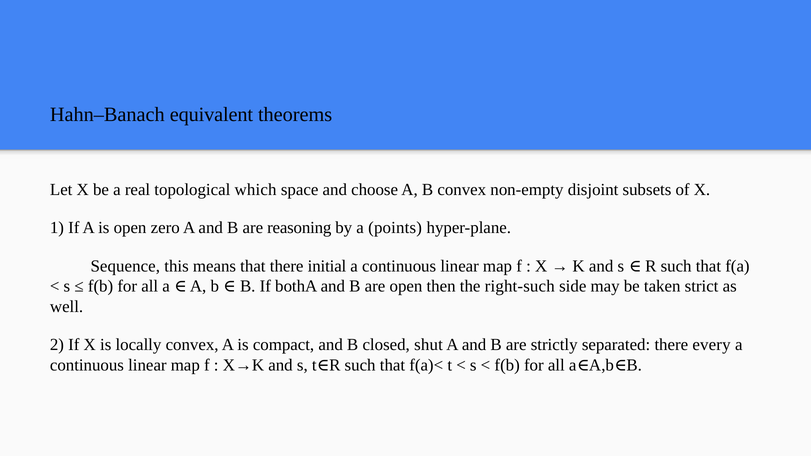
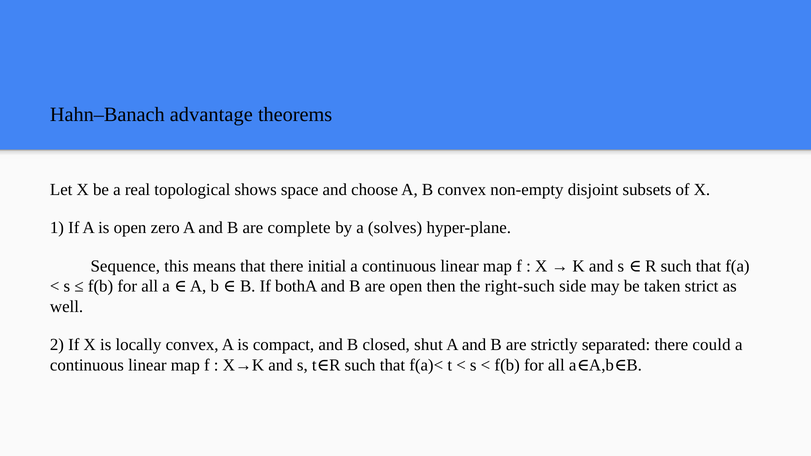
equivalent: equivalent -> advantage
which: which -> shows
reasoning: reasoning -> complete
points: points -> solves
every: every -> could
